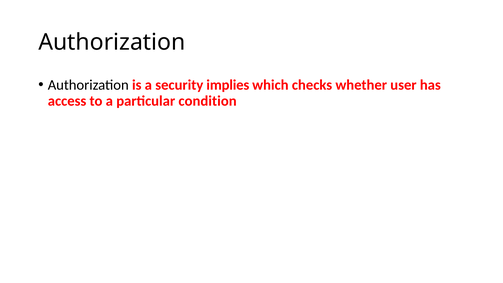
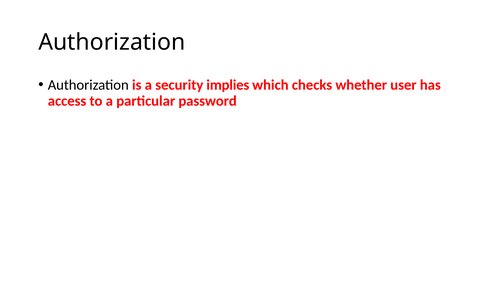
condition: condition -> password
